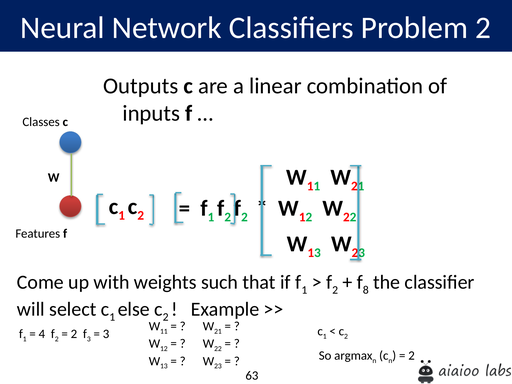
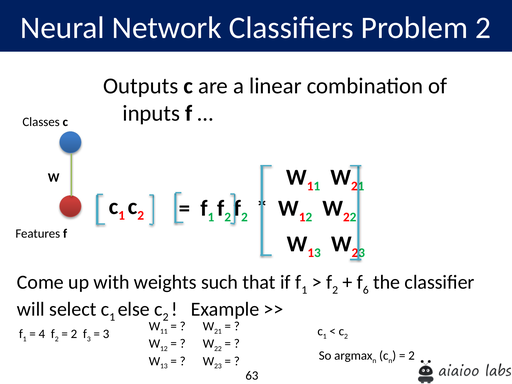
8: 8 -> 6
